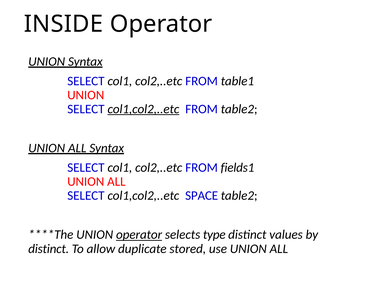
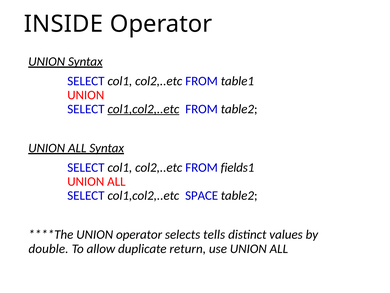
operator at (139, 234) underline: present -> none
type: type -> tells
distinct at (49, 248): distinct -> double
stored: stored -> return
